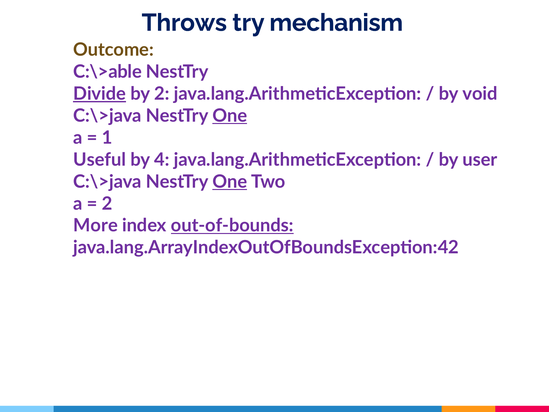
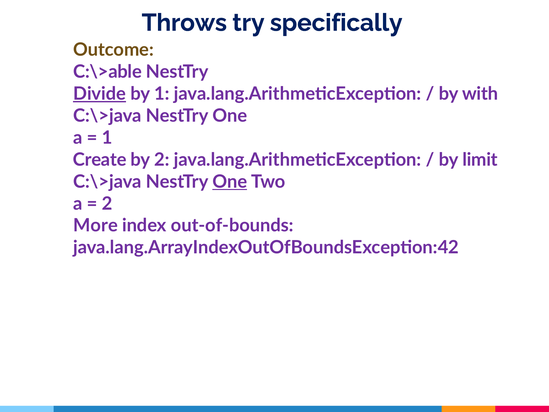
mechanism: mechanism -> specifically
by 2: 2 -> 1
void: void -> with
One at (230, 116) underline: present -> none
Useful: Useful -> Create
by 4: 4 -> 2
user: user -> limit
out-of-bounds underline: present -> none
